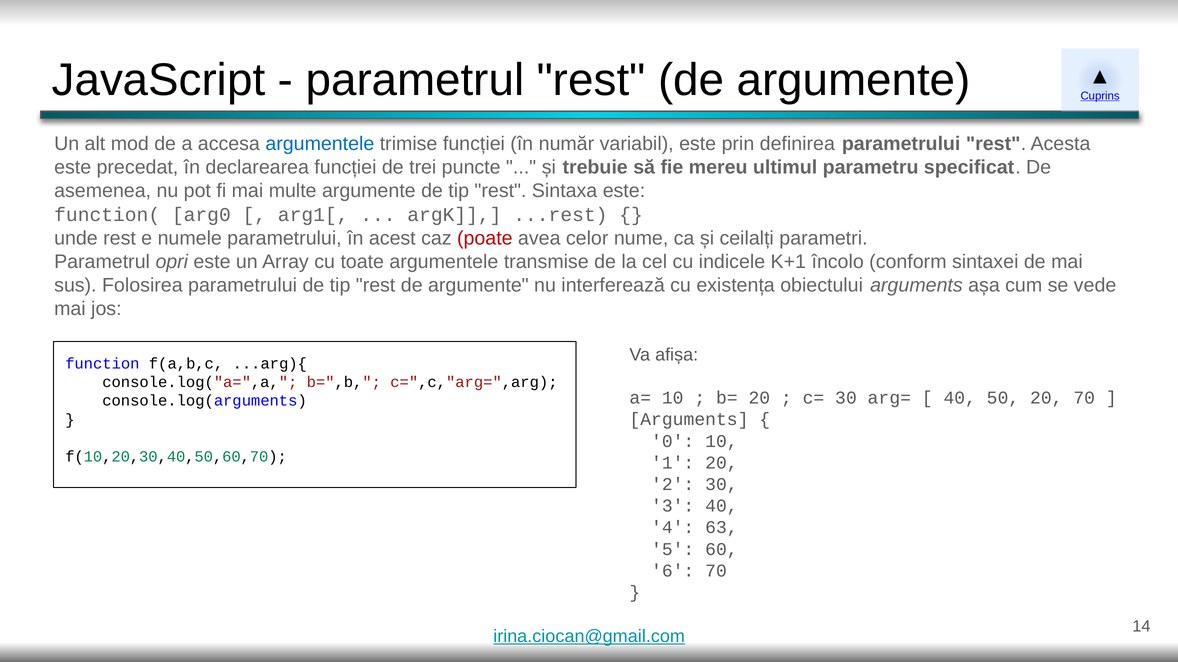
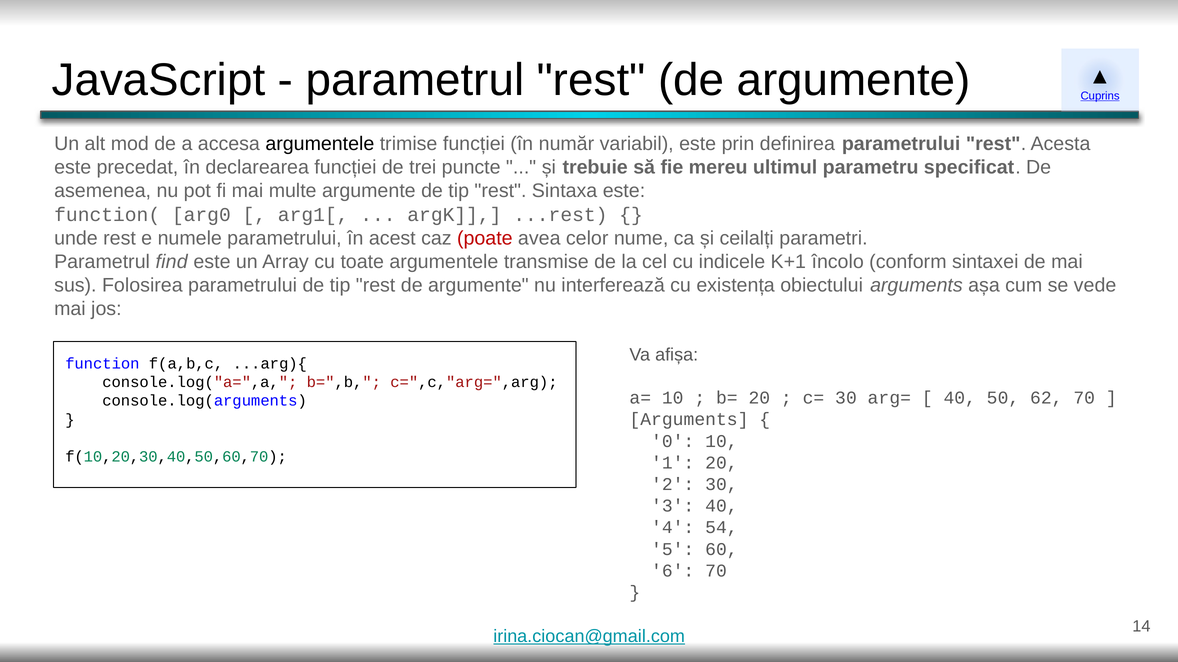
argumentele at (320, 144) colour: blue -> black
opri: opri -> find
50 20: 20 -> 62
63: 63 -> 54
